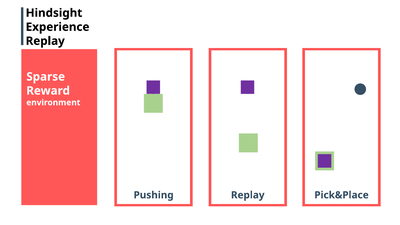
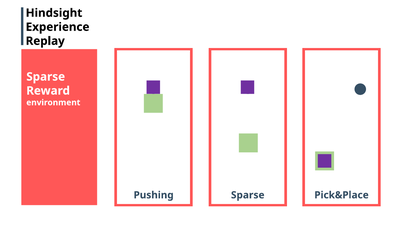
Pushing Replay: Replay -> Sparse
